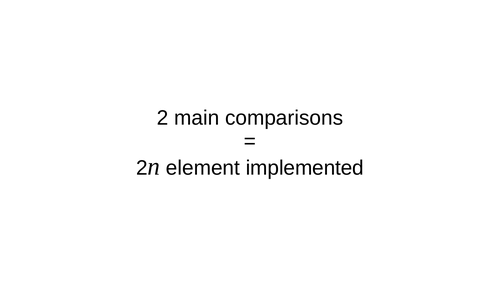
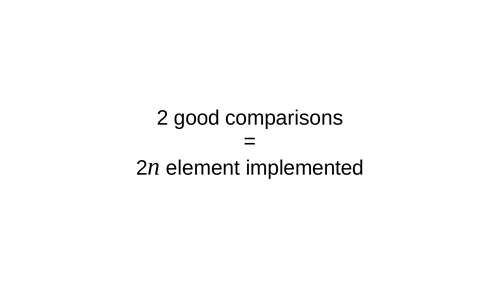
main: main -> good
